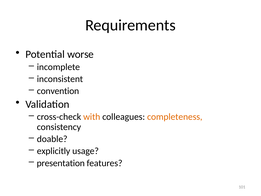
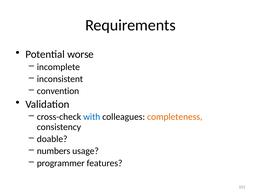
with colour: orange -> blue
explicitly: explicitly -> numbers
presentation: presentation -> programmer
